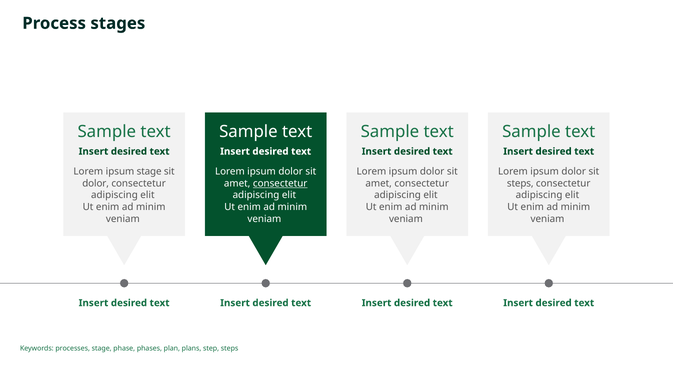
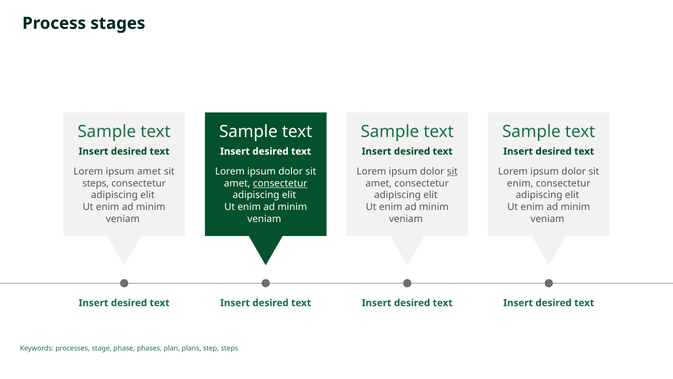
ipsum stage: stage -> amet
sit at (452, 171) underline: none -> present
dolor at (96, 183): dolor -> steps
steps at (520, 183): steps -> enim
